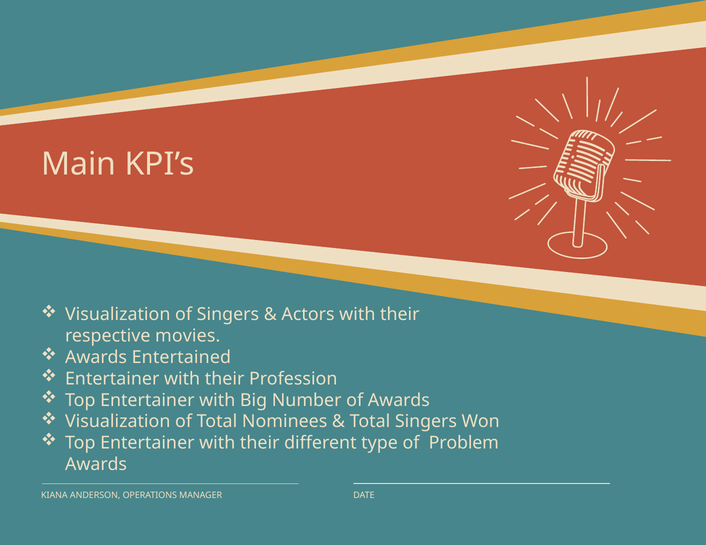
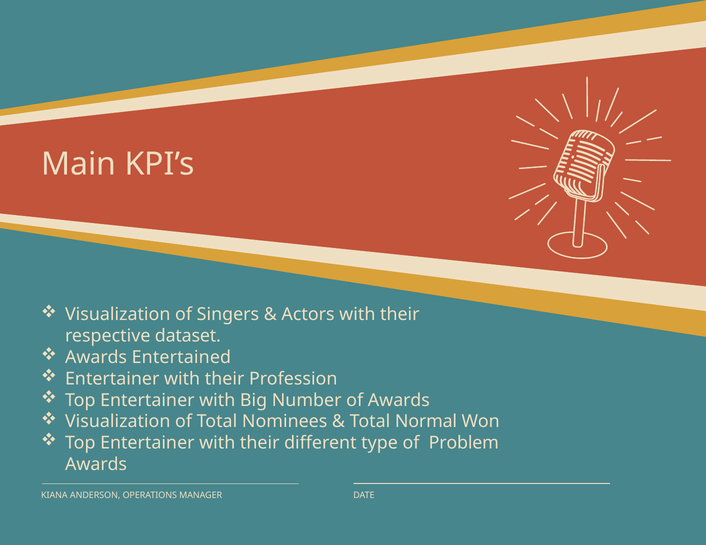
movies: movies -> dataset
Total Singers: Singers -> Normal
